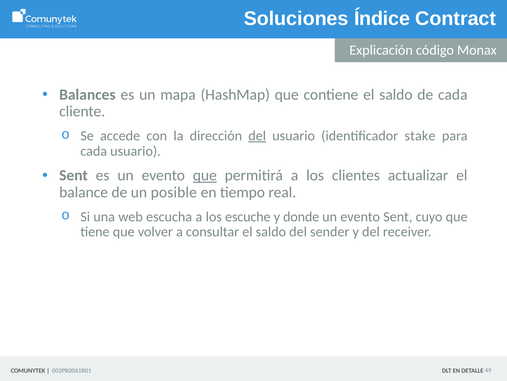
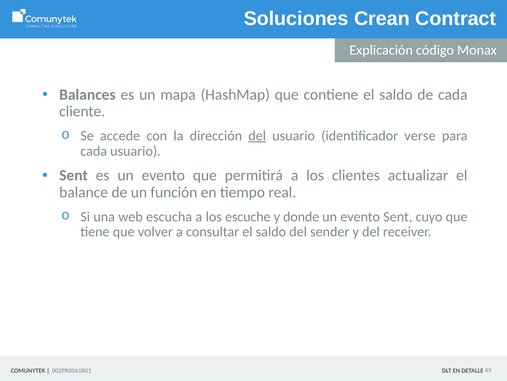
Índice: Índice -> Crean
stake: stake -> verse
que at (205, 175) underline: present -> none
posible: posible -> función
